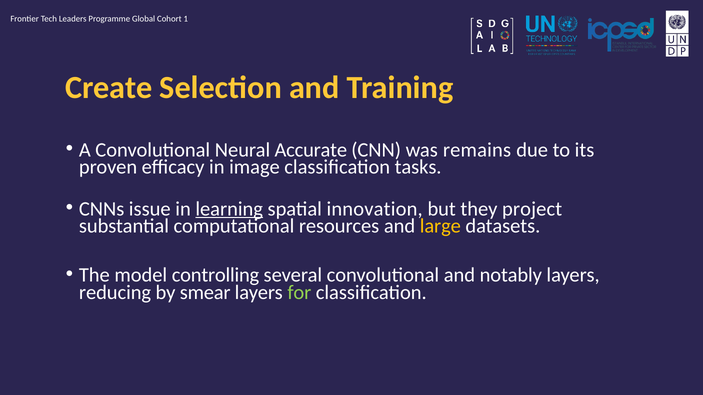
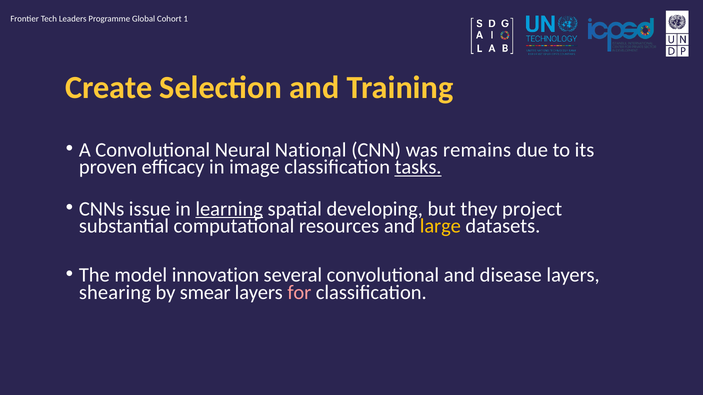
Accurate: Accurate -> National
tasks underline: none -> present
innovation: innovation -> developing
controlling: controlling -> innovation
notably: notably -> disease
reducing: reducing -> shearing
for colour: light green -> pink
